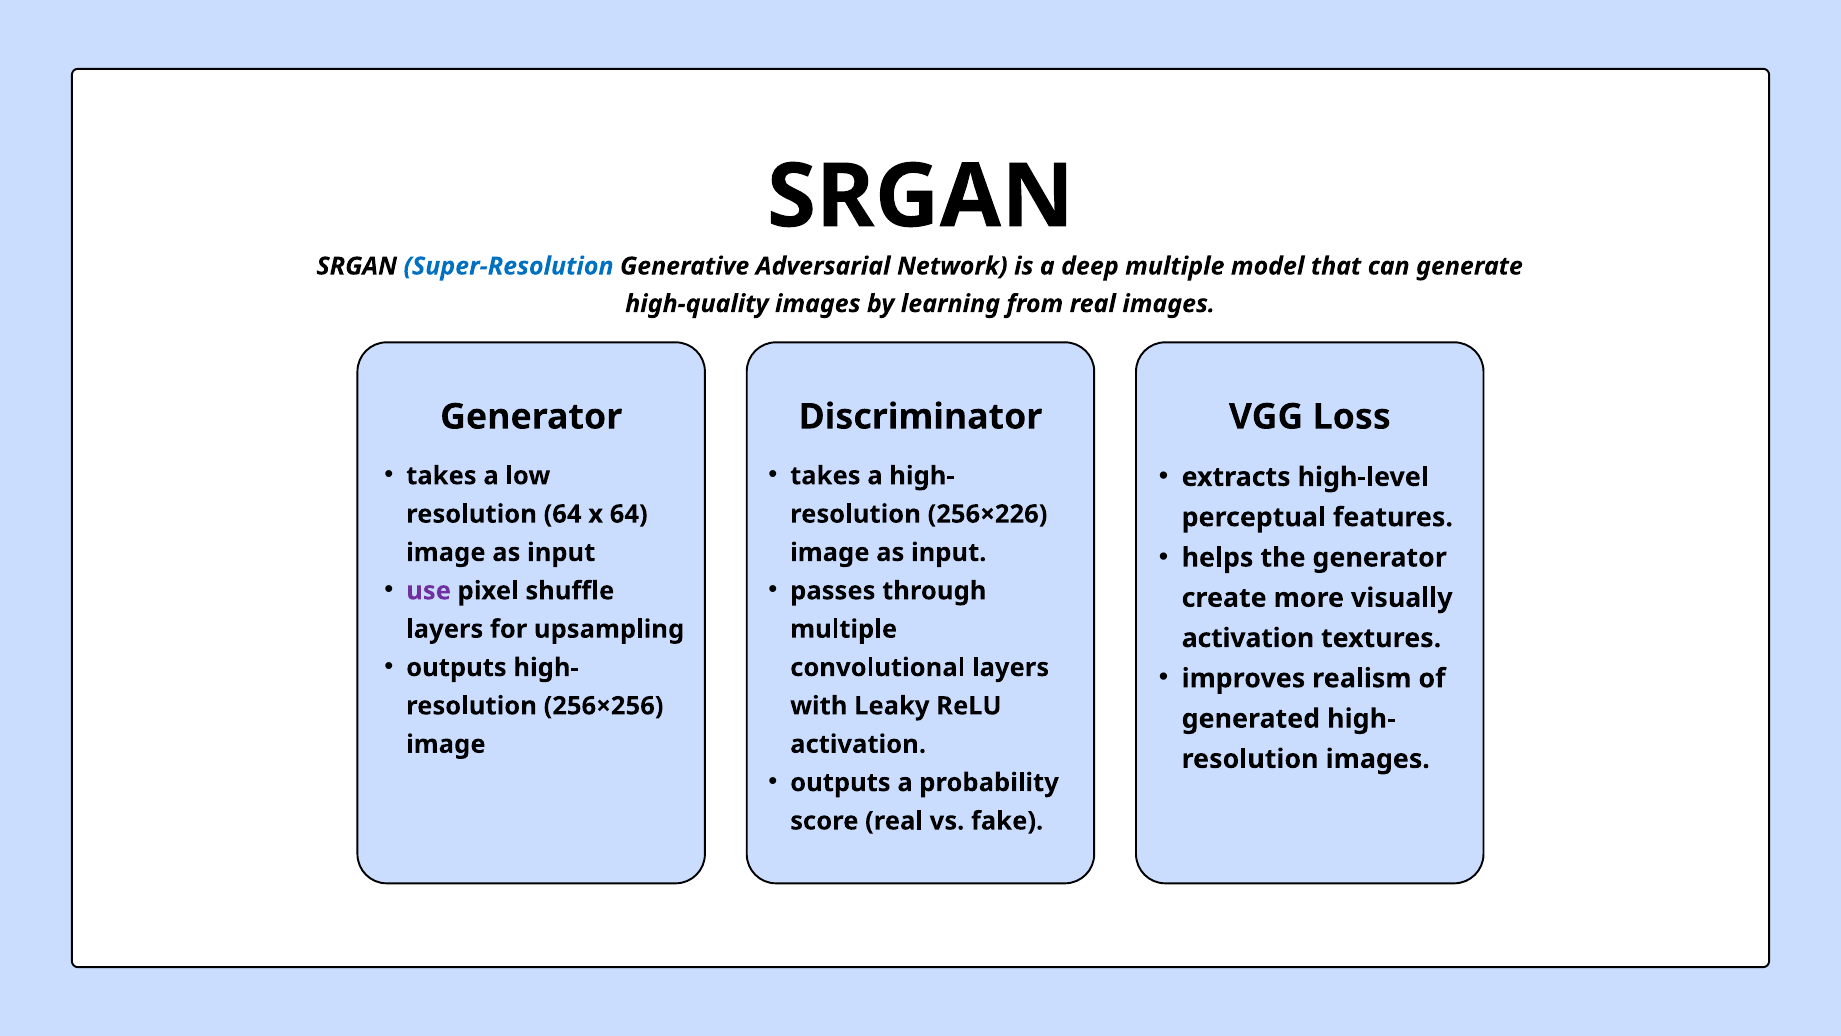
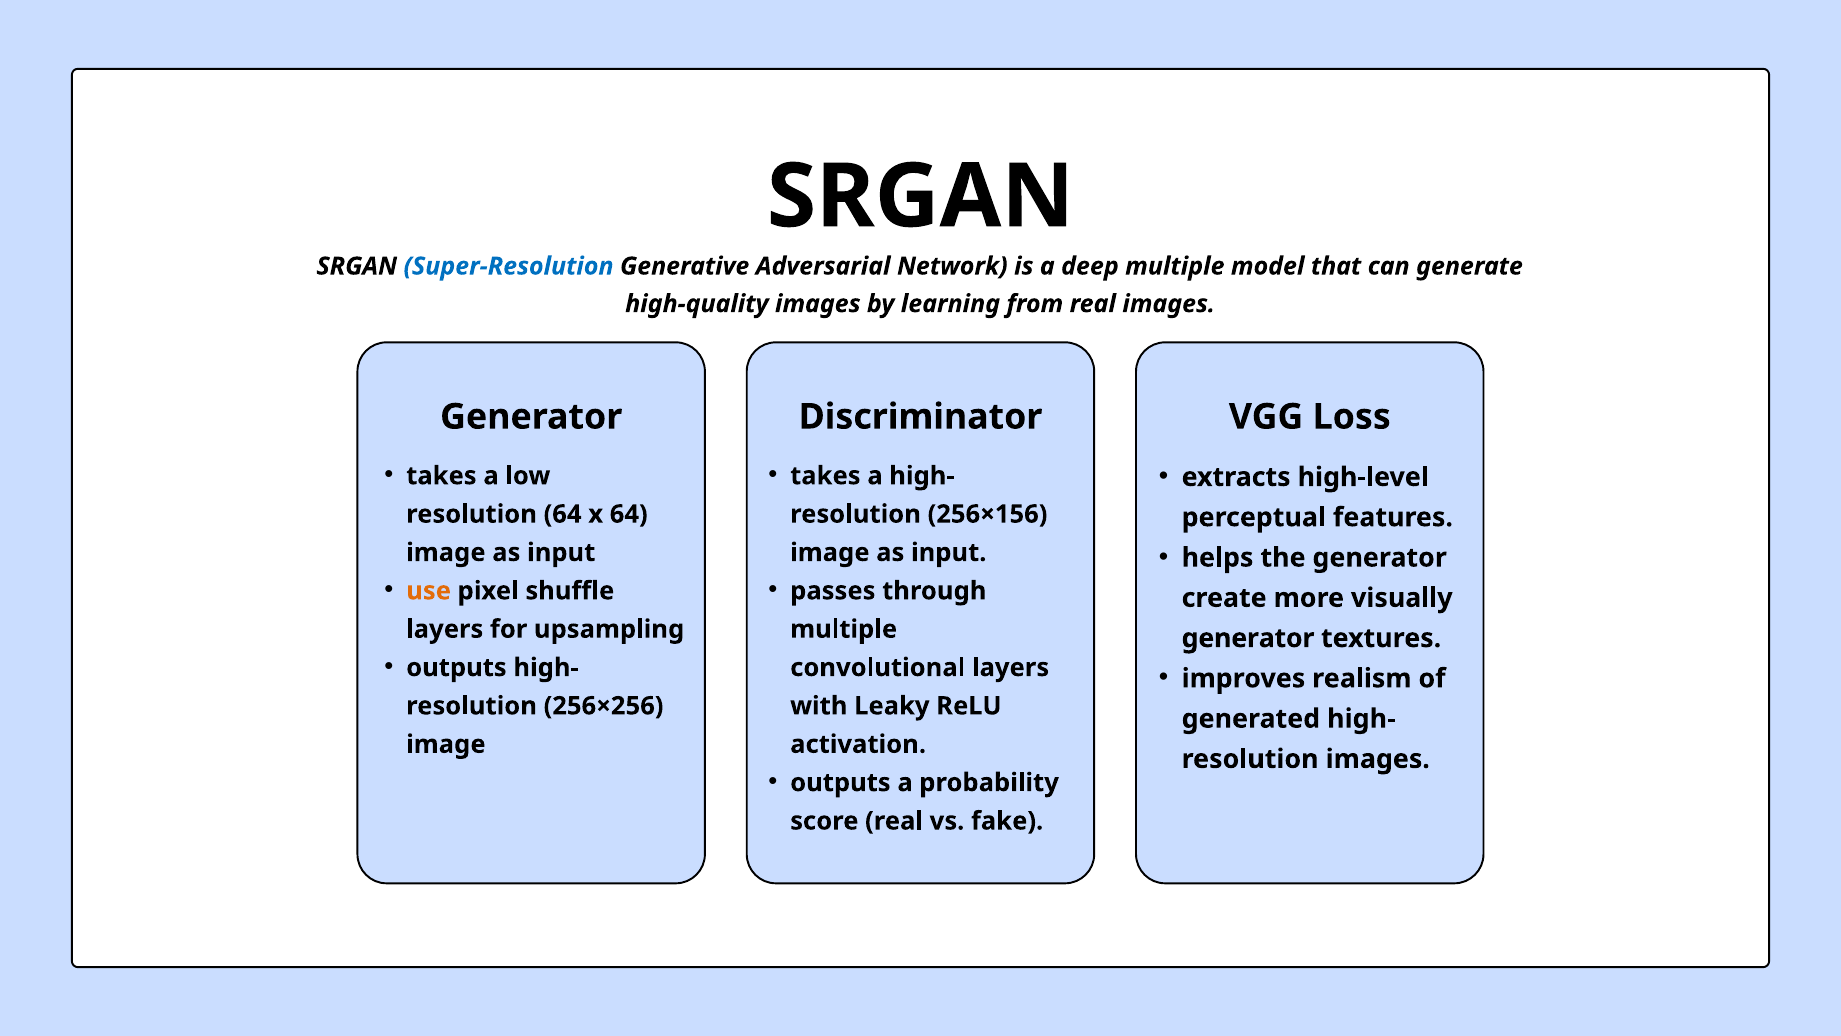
256×226: 256×226 -> 256×156
use colour: purple -> orange
activation at (1248, 638): activation -> generator
